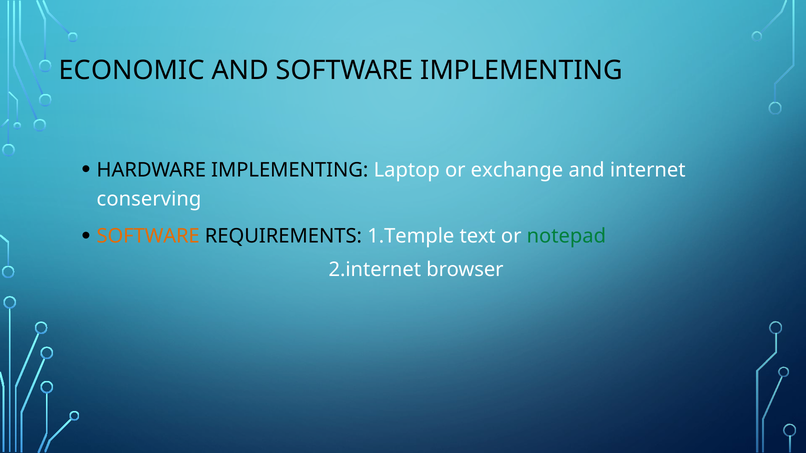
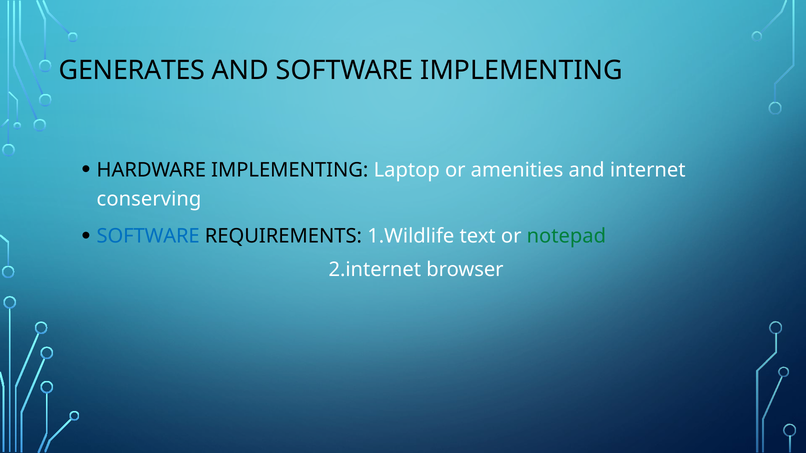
ECONOMIC: ECONOMIC -> GENERATES
exchange: exchange -> amenities
SOFTWARE at (148, 237) colour: orange -> blue
1.Temple: 1.Temple -> 1.Wildlife
